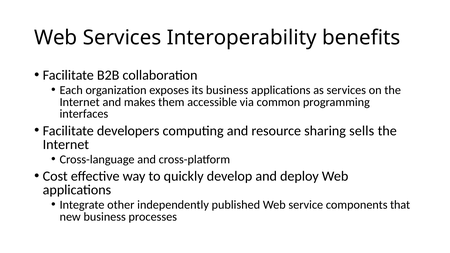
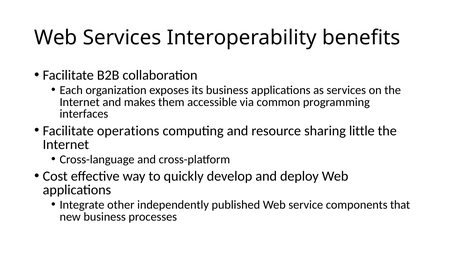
developers: developers -> operations
sells: sells -> little
